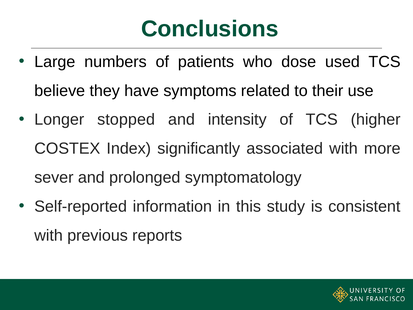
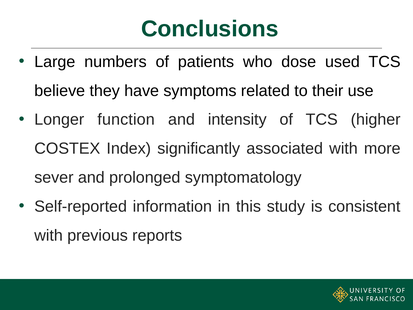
stopped: stopped -> function
